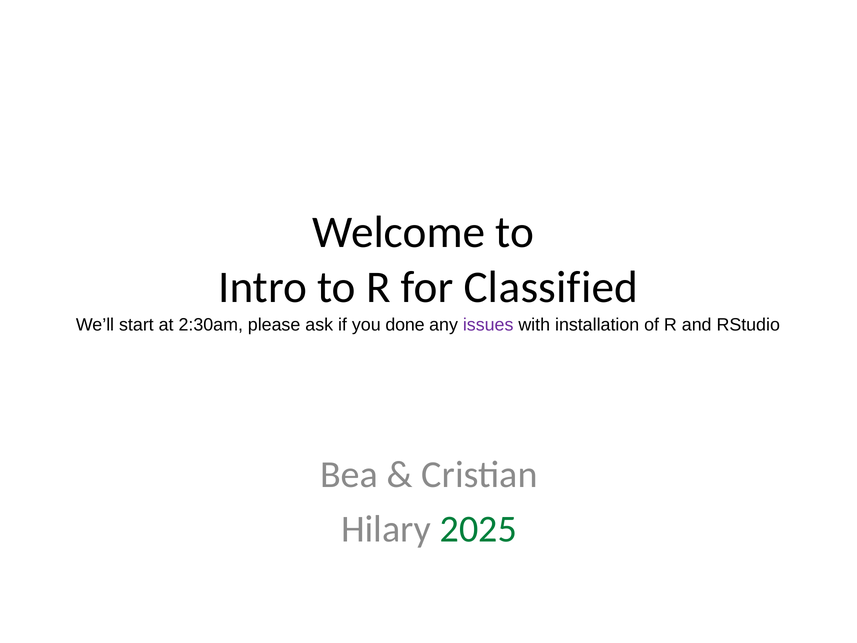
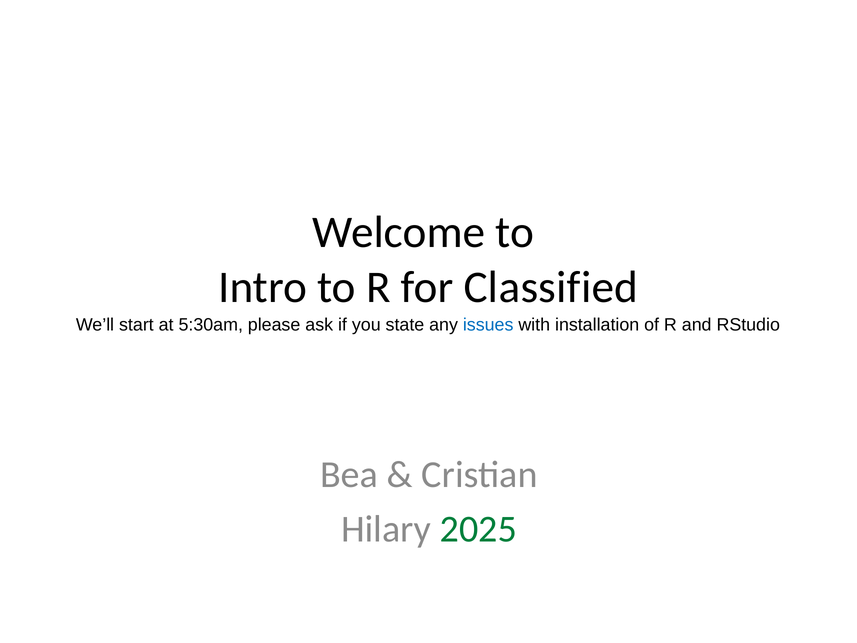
2:30am: 2:30am -> 5:30am
done: done -> state
issues colour: purple -> blue
